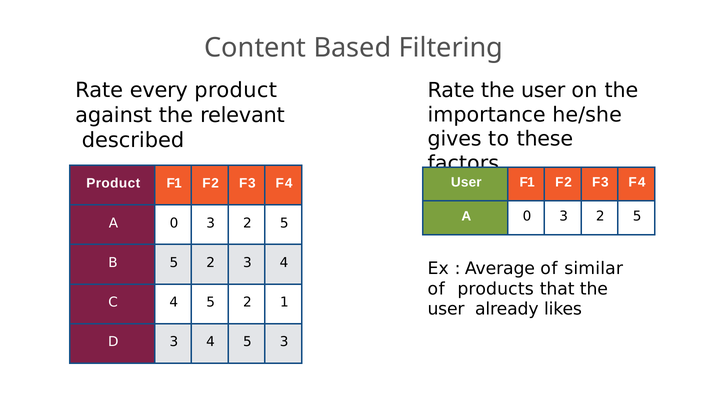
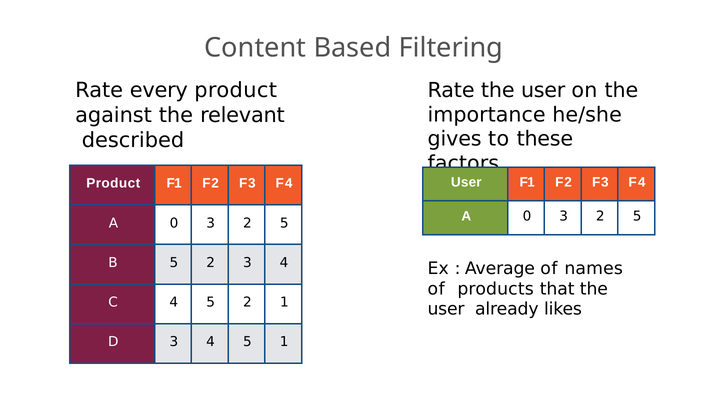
similar: similar -> names
5 3: 3 -> 1
